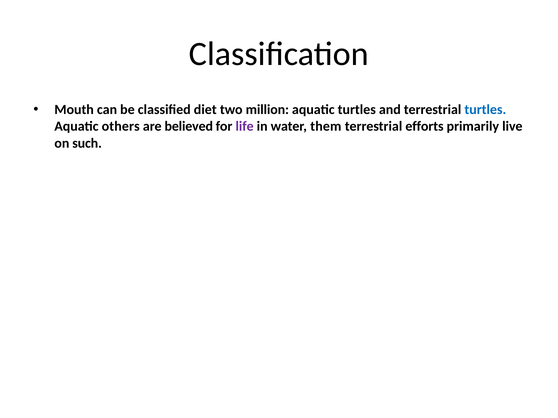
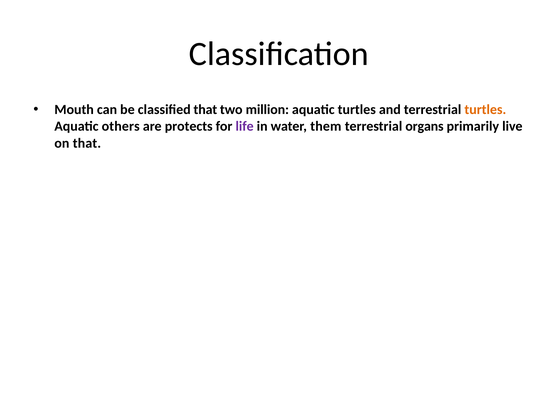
classified diet: diet -> that
turtles at (485, 110) colour: blue -> orange
believed: believed -> protects
efforts: efforts -> organs
on such: such -> that
